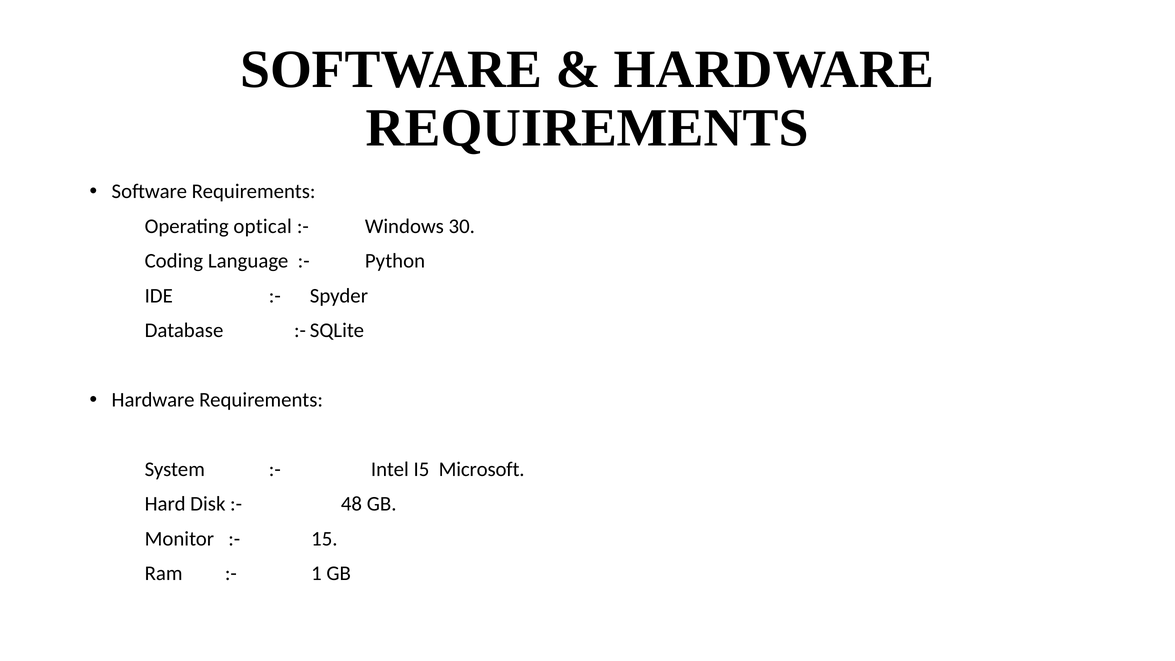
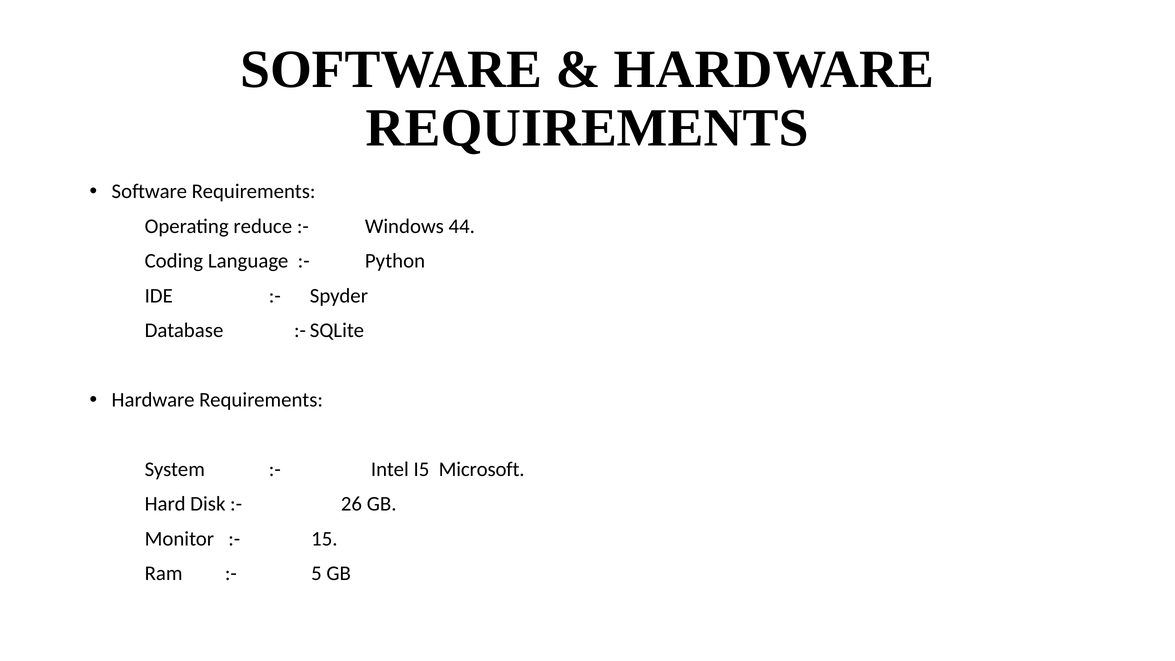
optical: optical -> reduce
30: 30 -> 44
48: 48 -> 26
1: 1 -> 5
